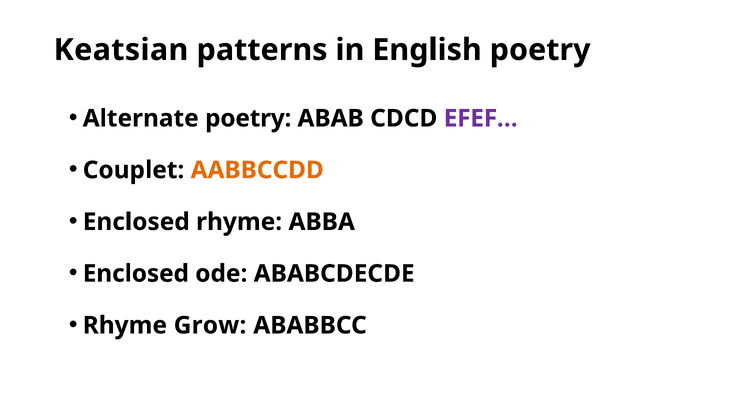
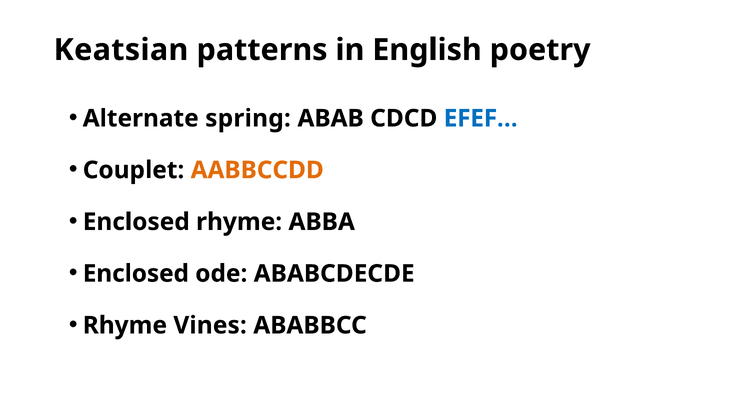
Alternate poetry: poetry -> spring
EFEF… colour: purple -> blue
Grow: Grow -> Vines
